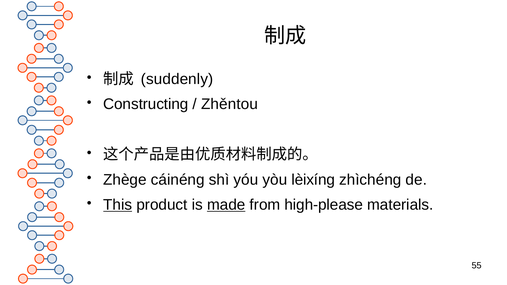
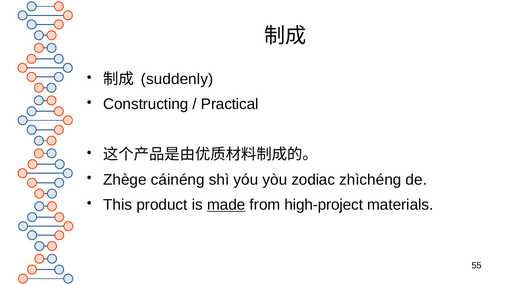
Zhěntou: Zhěntou -> Practical
lèixíng: lèixíng -> zodiac
This underline: present -> none
high-please: high-please -> high-project
